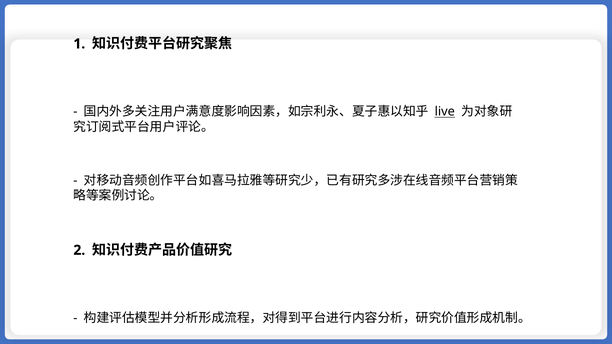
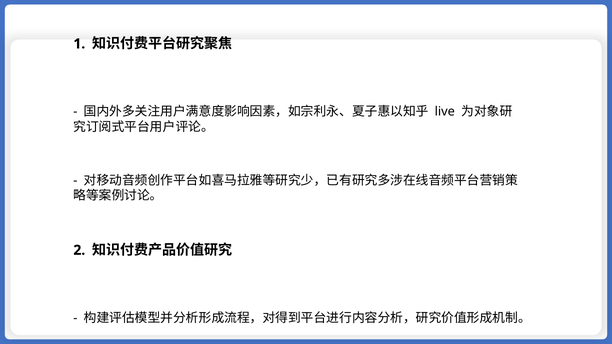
live underline: present -> none
